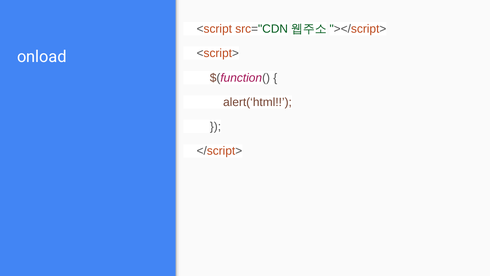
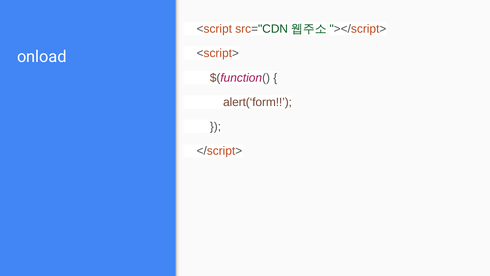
alert(‘html: alert(‘html -> alert(‘form
